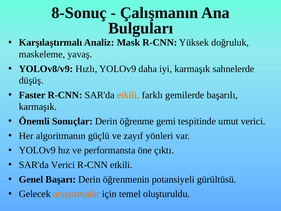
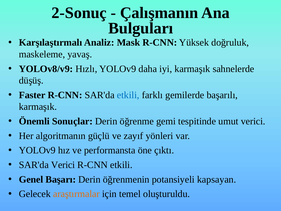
8-Sonuç: 8-Sonuç -> 2-Sonuç
etkili at (128, 95) colour: orange -> blue
gürültüsü: gürültüsü -> kapsayan
